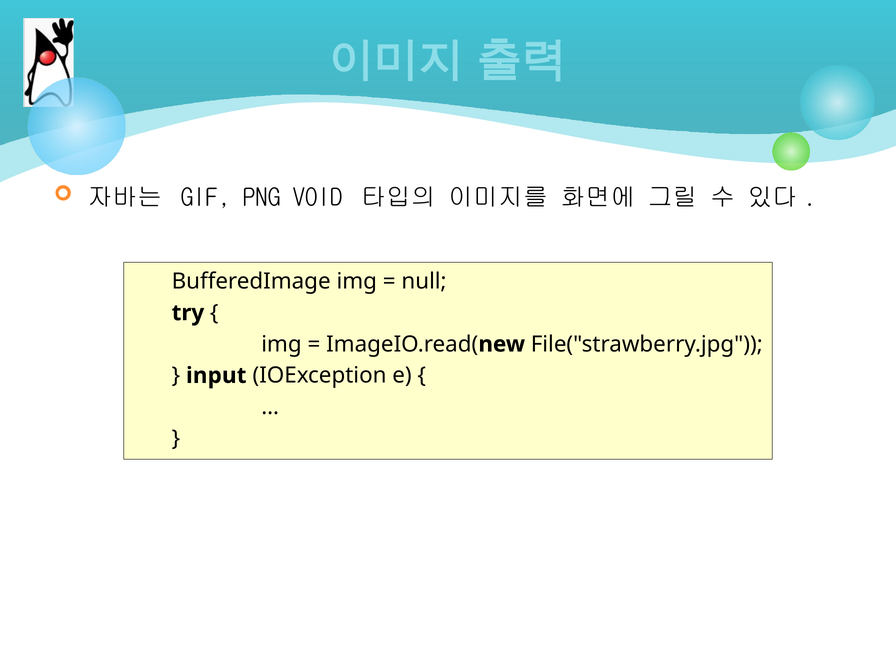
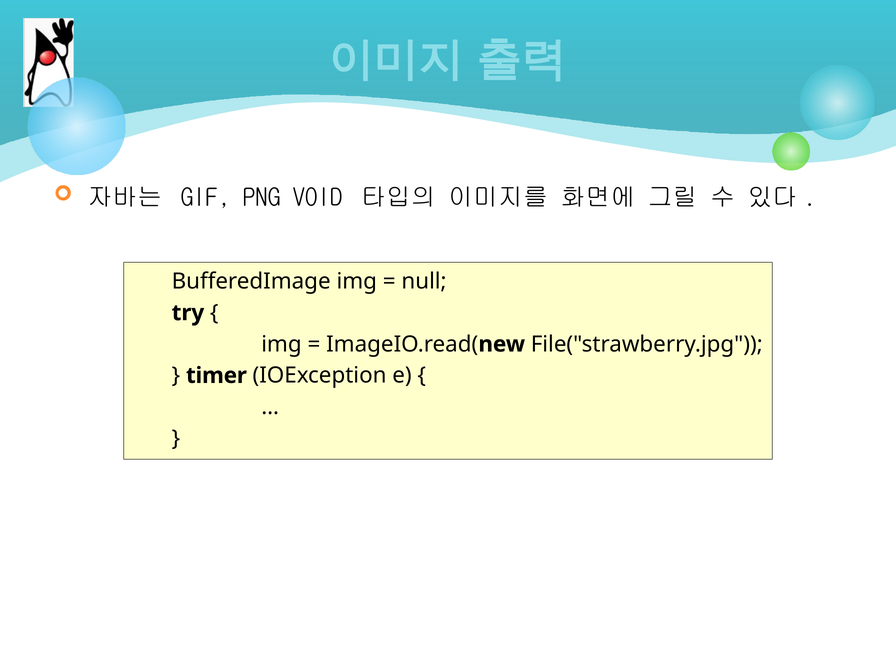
input: input -> timer
